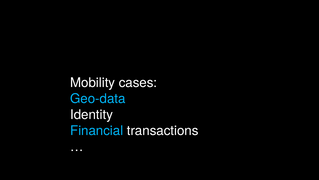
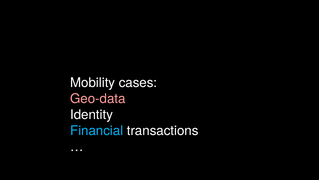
Geo-data colour: light blue -> pink
